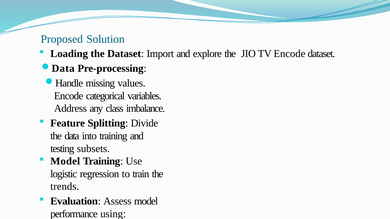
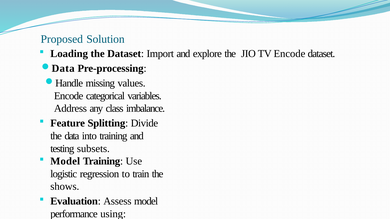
trends: trends -> shows
